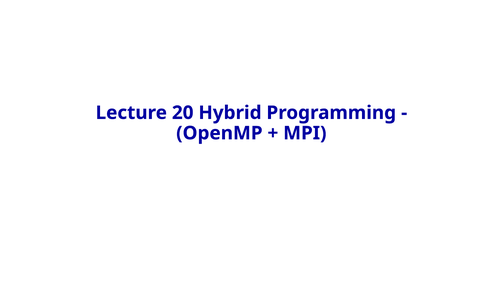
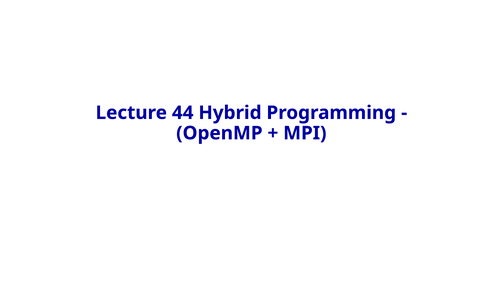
20: 20 -> 44
